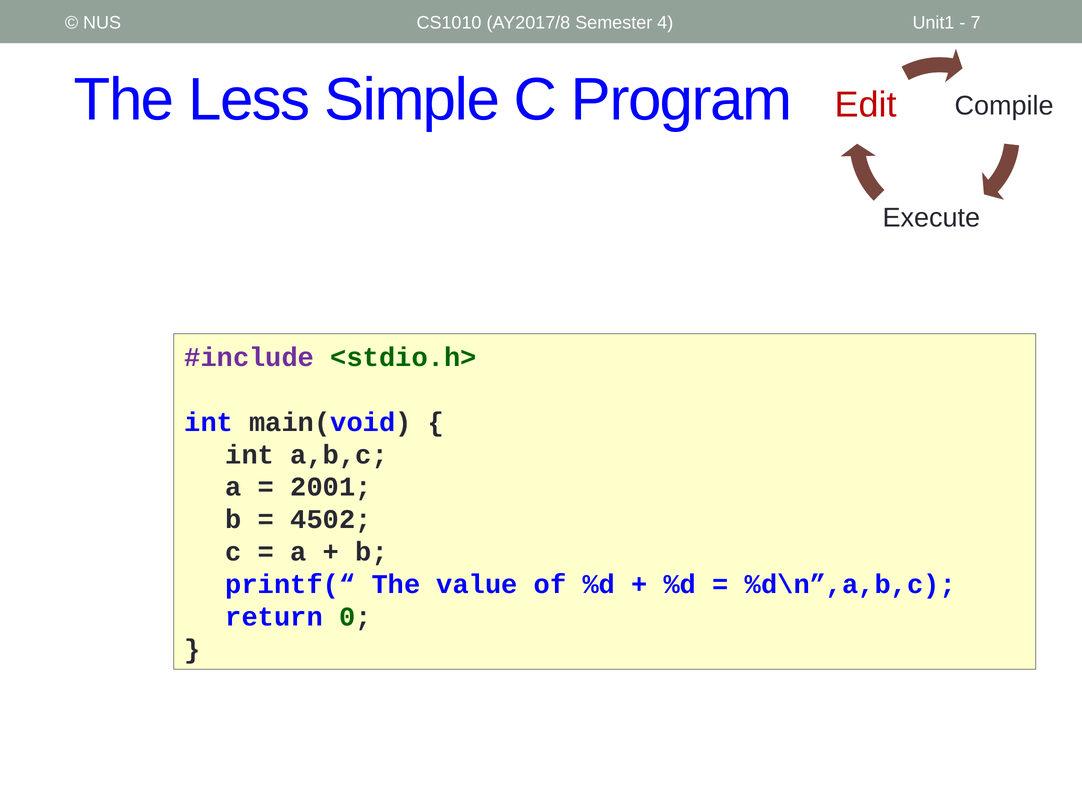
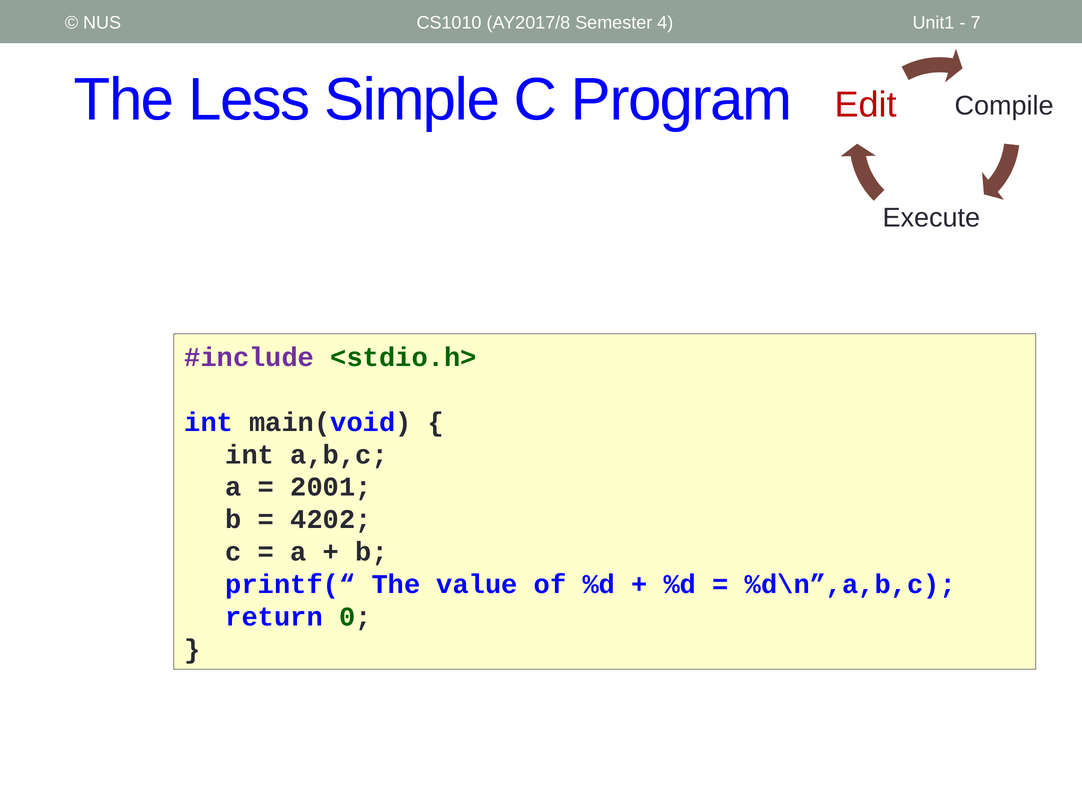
4502: 4502 -> 4202
